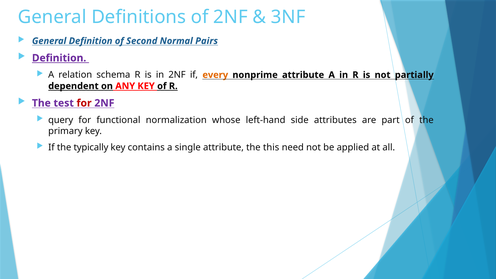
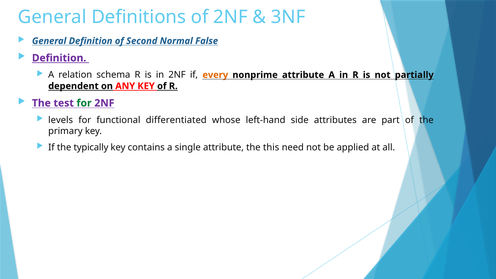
Pairs: Pairs -> False
for at (84, 103) colour: red -> green
query: query -> levels
normalization: normalization -> differentiated
